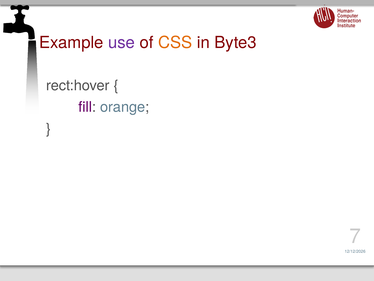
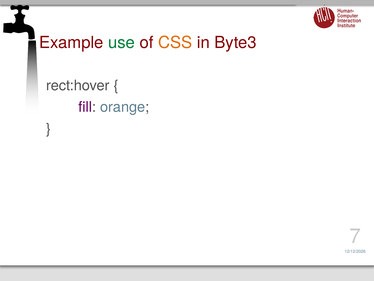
use colour: purple -> green
